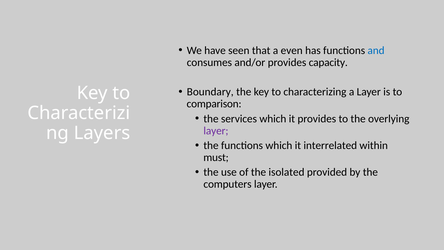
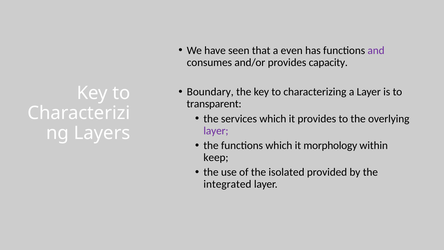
and colour: blue -> purple
comparison: comparison -> transparent
interrelated: interrelated -> morphology
must: must -> keep
computers: computers -> integrated
